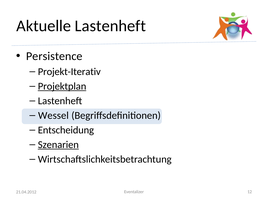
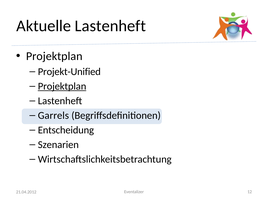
Persistence at (54, 56): Persistence -> Projektplan
Projekt-Iterativ: Projekt-Iterativ -> Projekt-Unified
Wessel: Wessel -> Garrels
Szenarien underline: present -> none
